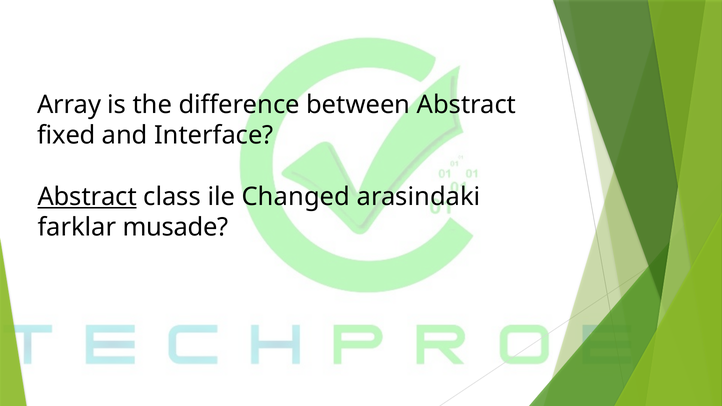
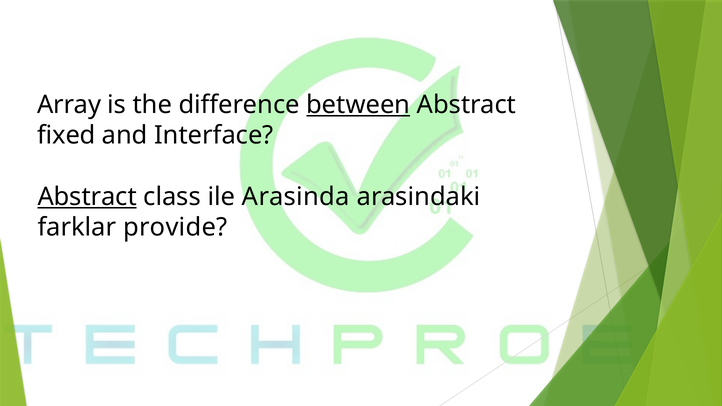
between underline: none -> present
Changed: Changed -> Arasinda
musade: musade -> provide
